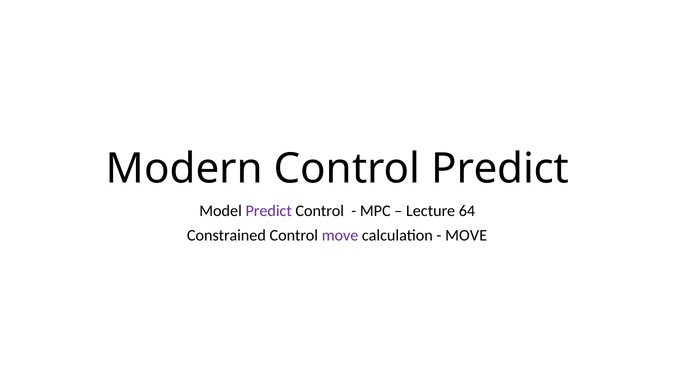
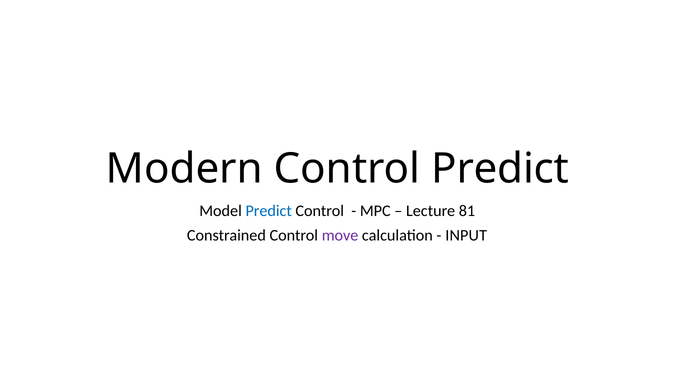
Predict at (269, 211) colour: purple -> blue
64: 64 -> 81
MOVE at (466, 235): MOVE -> INPUT
